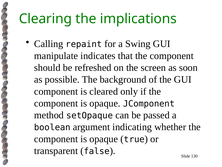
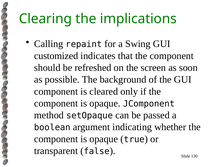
manipulate: manipulate -> customized
